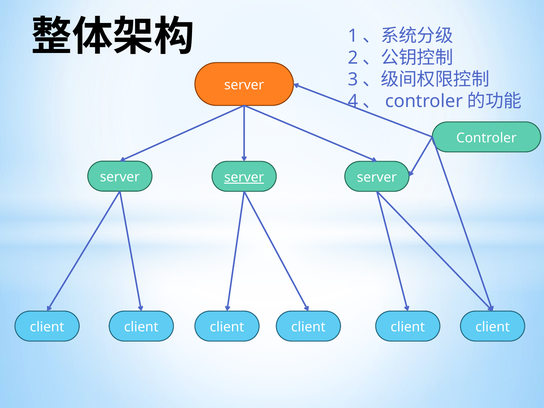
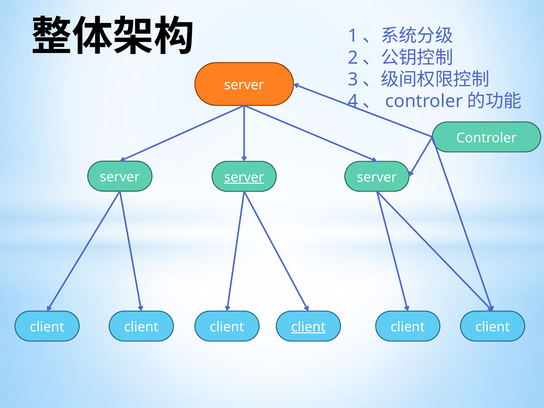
client at (308, 327) underline: none -> present
